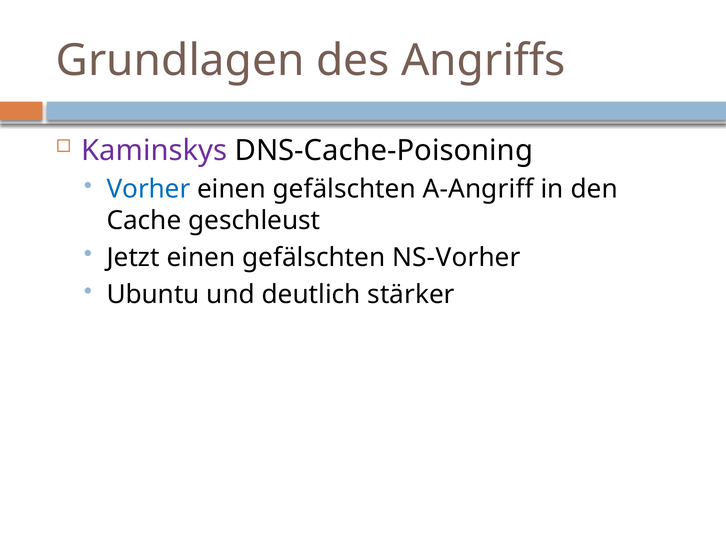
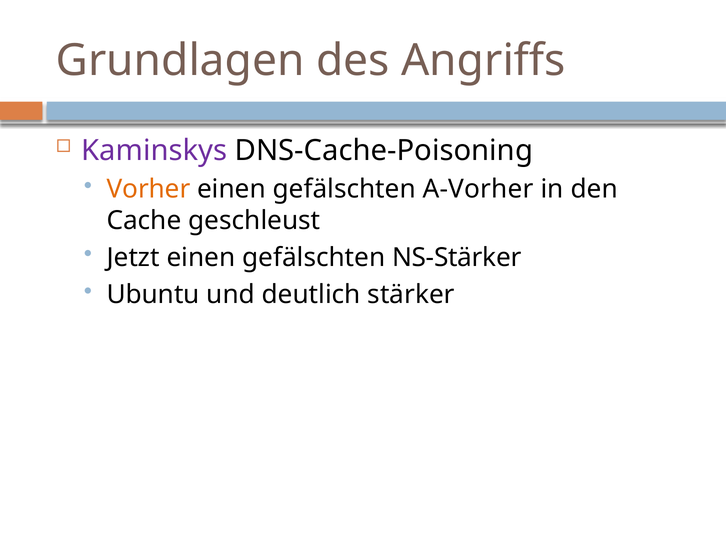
Vorher colour: blue -> orange
A-Angriff: A-Angriff -> A-Vorher
NS-Vorher: NS-Vorher -> NS-Stärker
